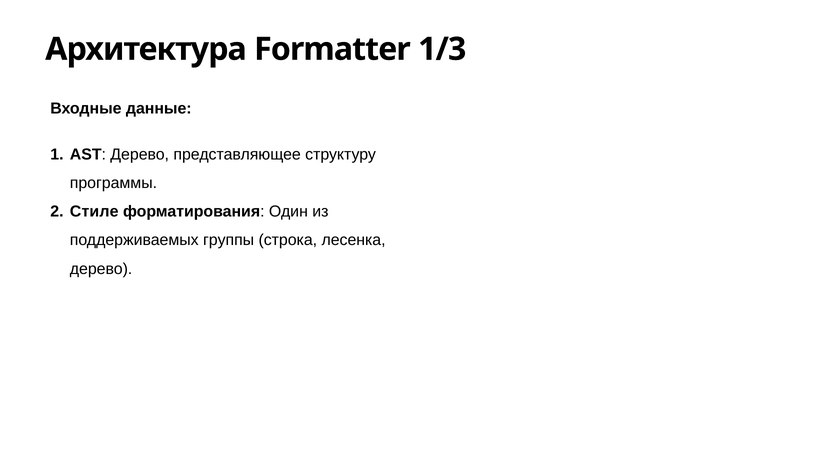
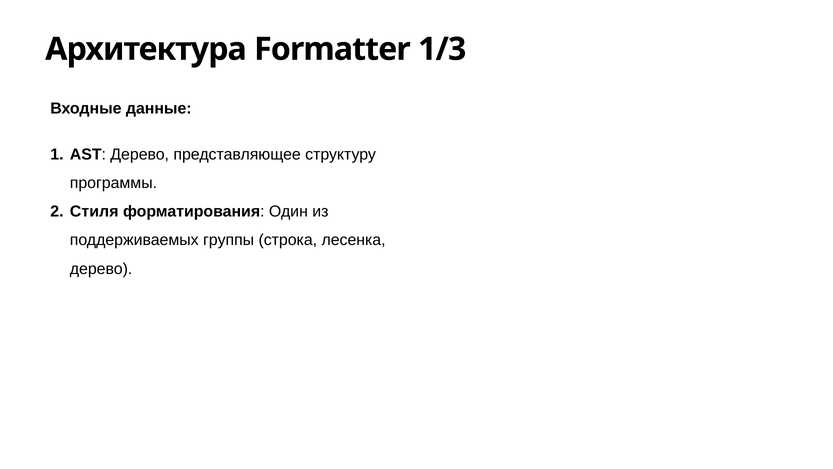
Стиле: Стиле -> Стиля
